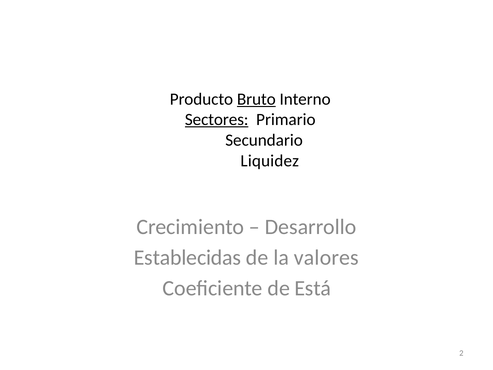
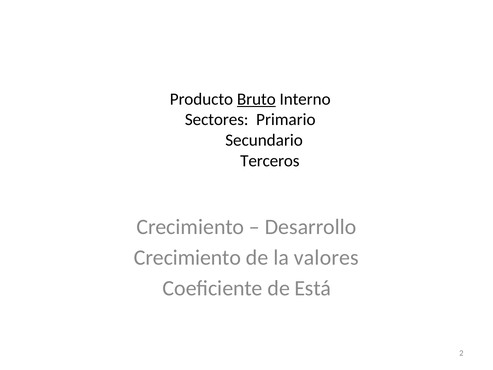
Sectores underline: present -> none
Liquidez: Liquidez -> Terceros
Establecidas at (187, 257): Establecidas -> Crecimiento
